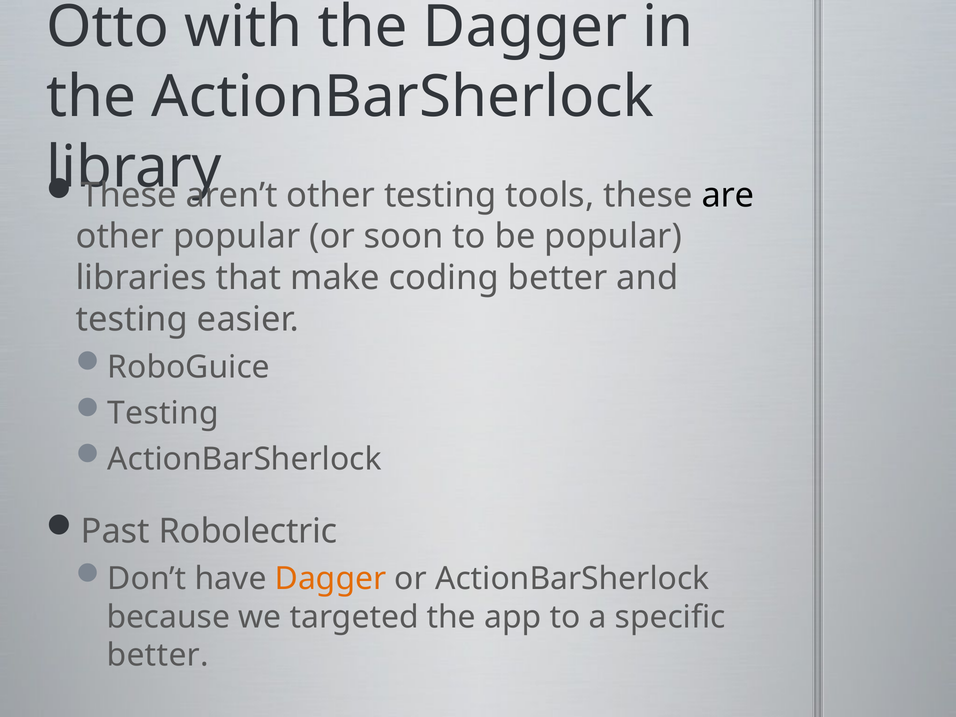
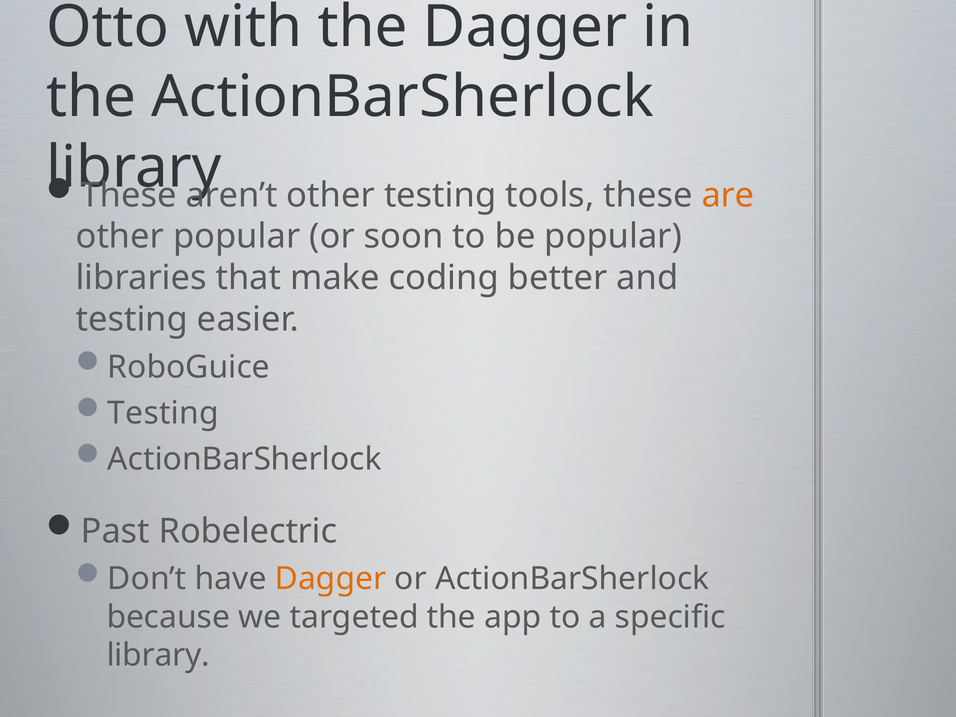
are colour: black -> orange
Robolectric: Robolectric -> Robelectric
better at (158, 655): better -> library
